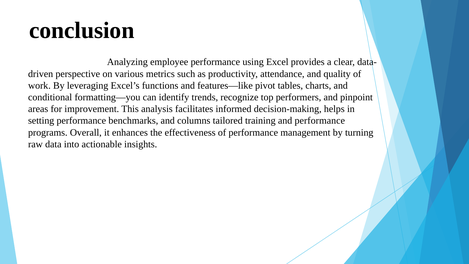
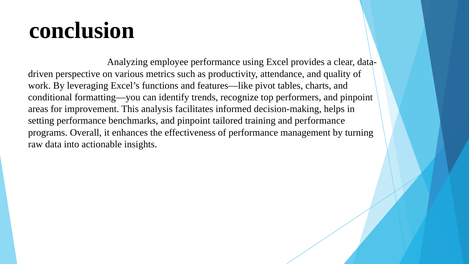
benchmarks and columns: columns -> pinpoint
